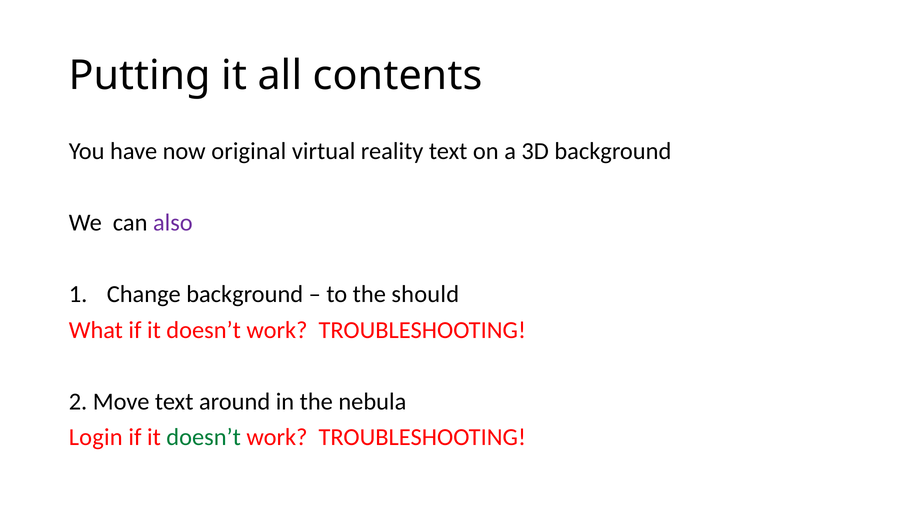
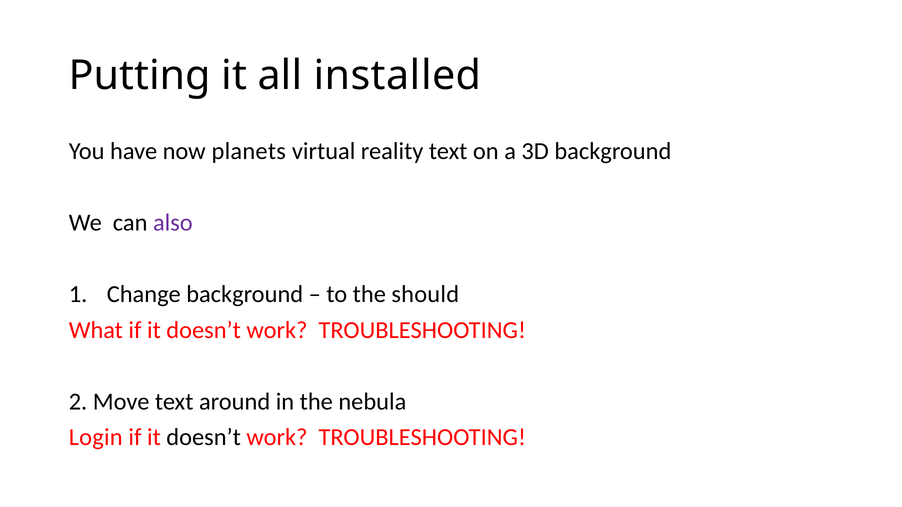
contents: contents -> installed
original: original -> planets
doesn’t at (204, 438) colour: green -> black
